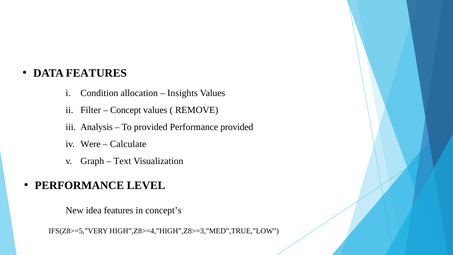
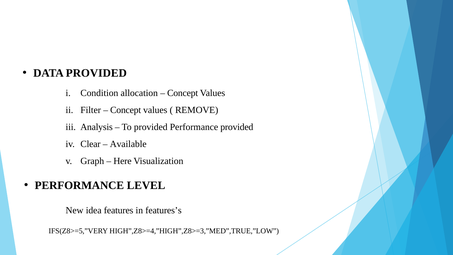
DATA FEATURES: FEATURES -> PROVIDED
Insights at (183, 93): Insights -> Concept
Were: Were -> Clear
Calculate: Calculate -> Available
Text: Text -> Here
concept’s: concept’s -> features’s
